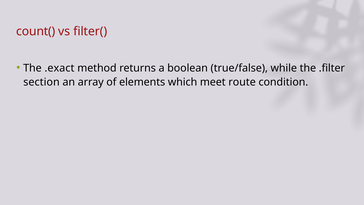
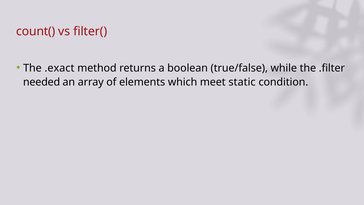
section: section -> needed
route: route -> static
